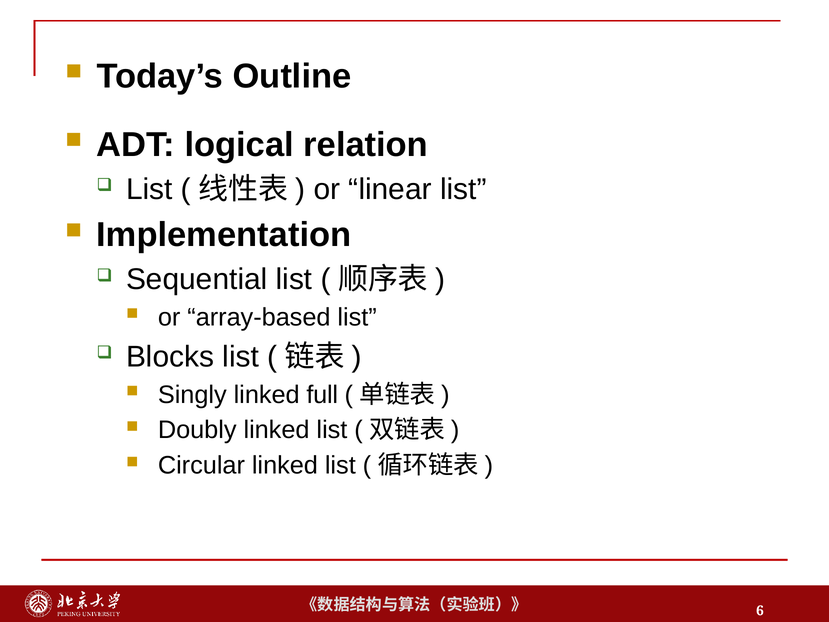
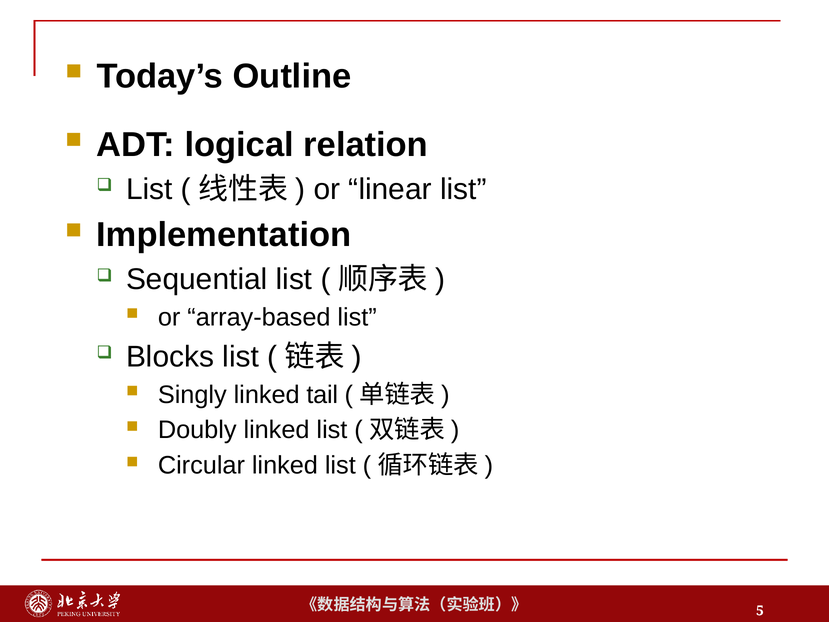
full: full -> tail
6: 6 -> 5
